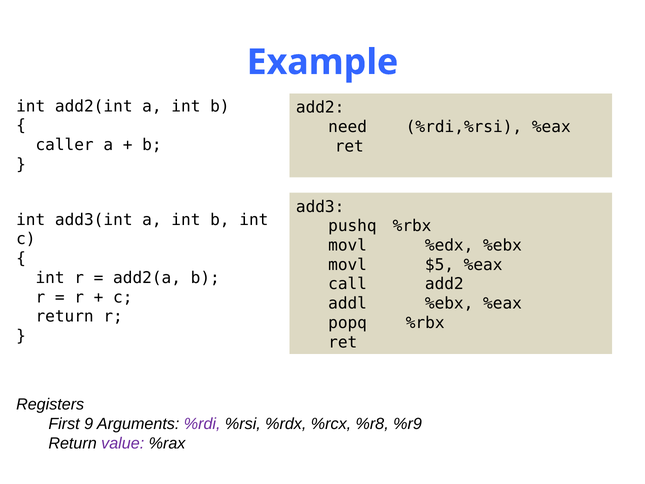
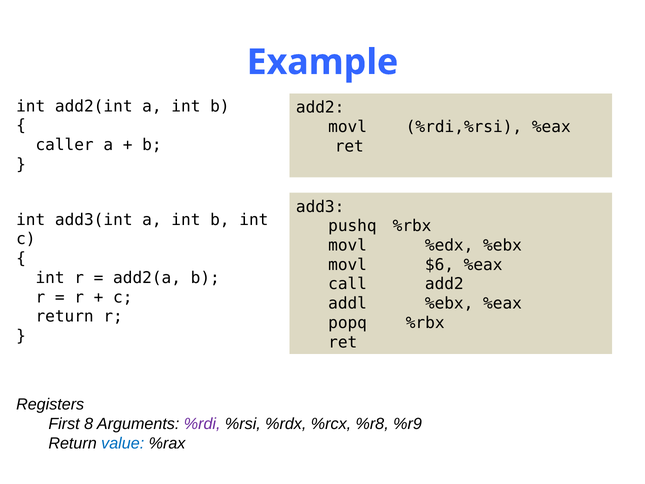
need at (348, 127): need -> movl
$5: $5 -> $6
9: 9 -> 8
value colour: purple -> blue
